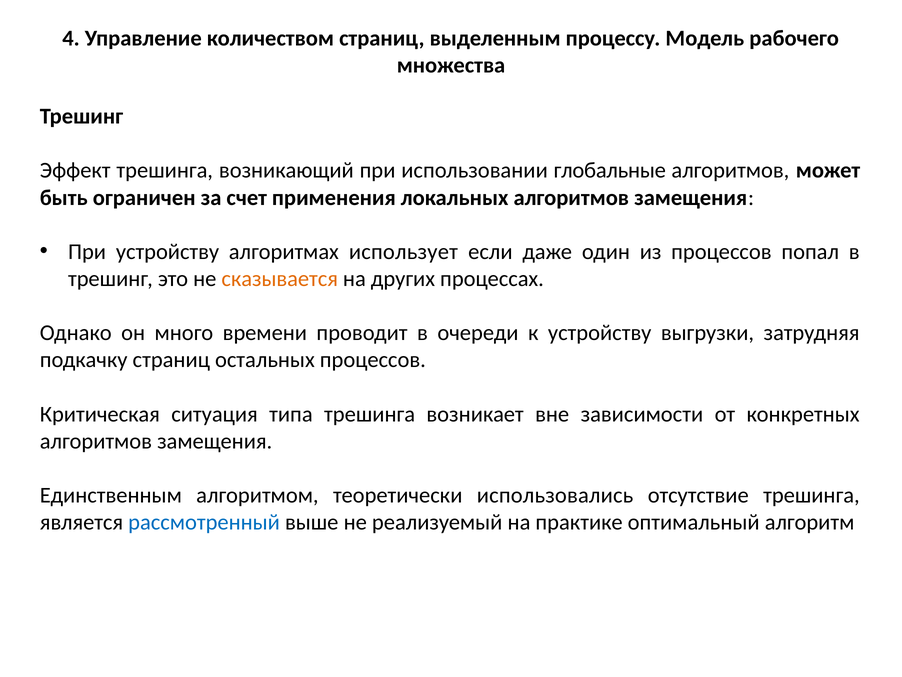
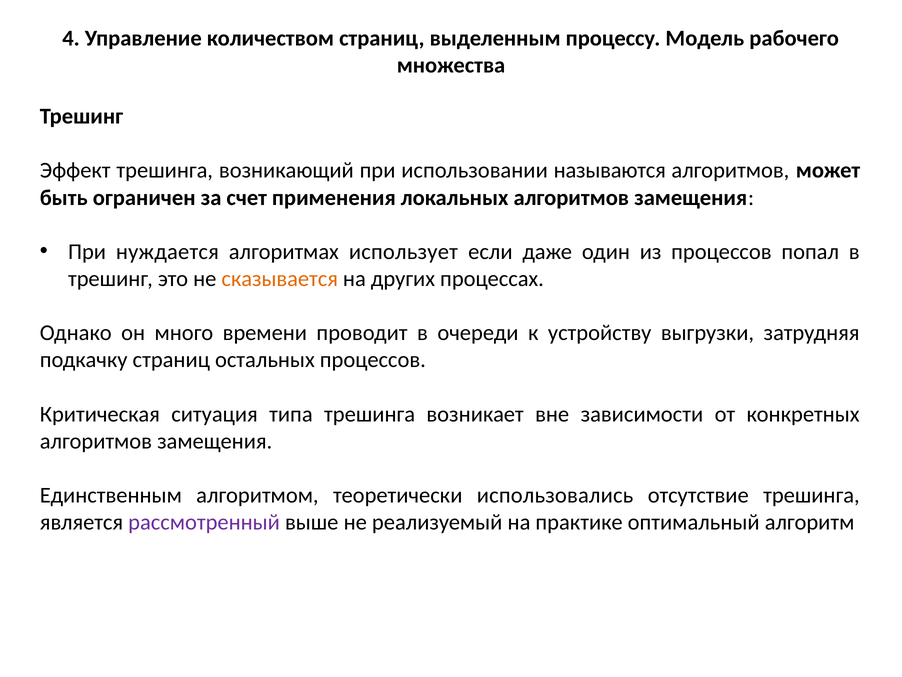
глобальные: глобальные -> называются
При устройству: устройству -> нуждается
рассмотренный colour: blue -> purple
